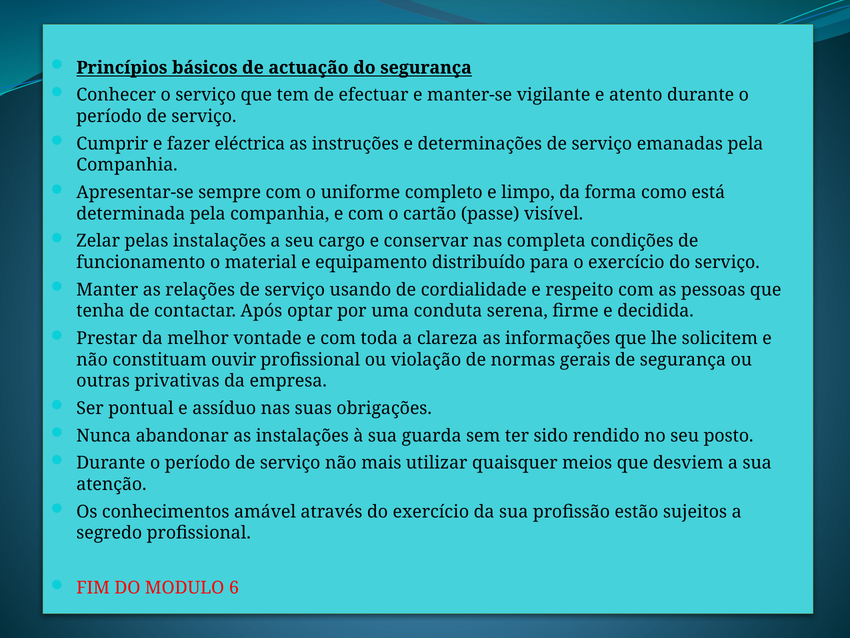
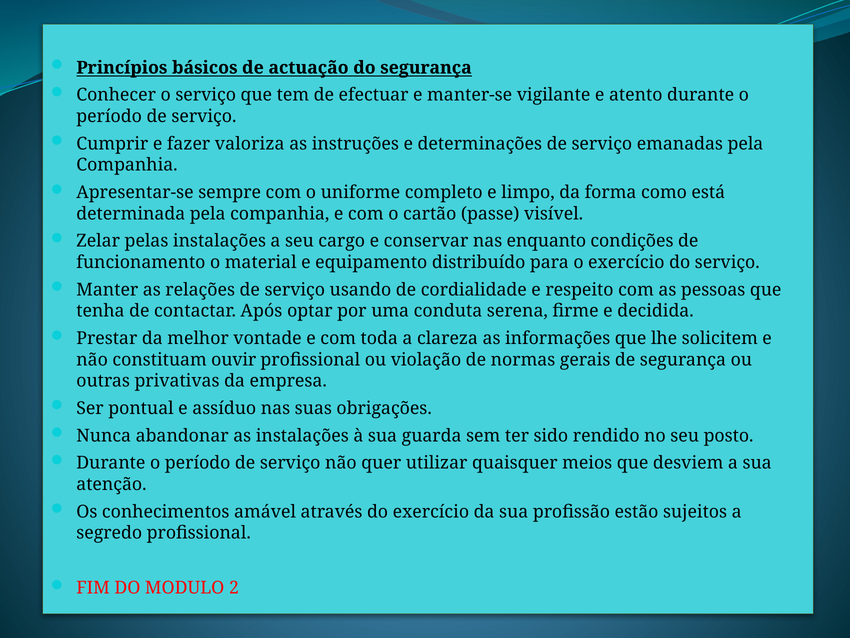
eléctrica: eléctrica -> valoriza
completa: completa -> enquanto
mais: mais -> quer
6: 6 -> 2
